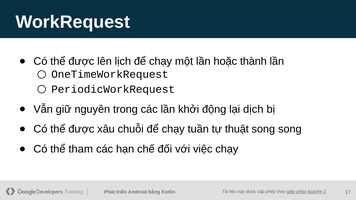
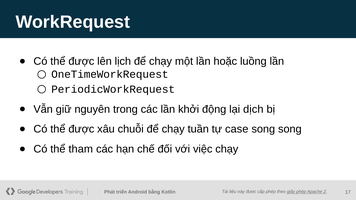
thành: thành -> luồng
thuật: thuật -> case
